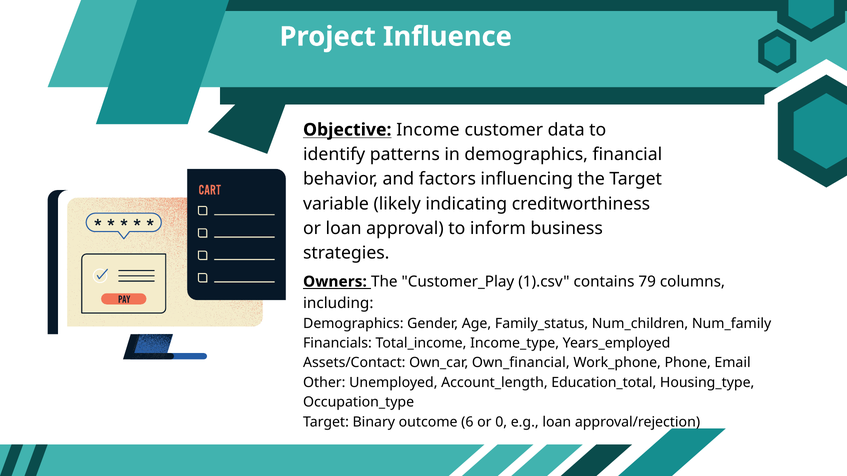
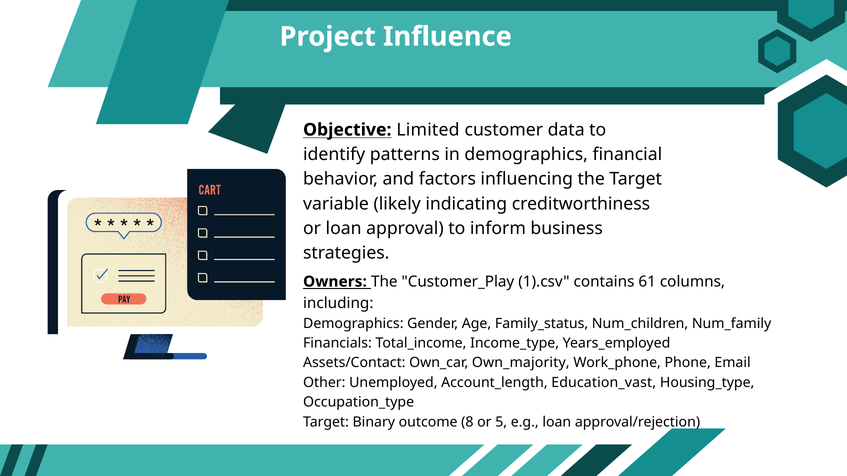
Income: Income -> Limited
79: 79 -> 61
Own_financial: Own_financial -> Own_majority
Education_total: Education_total -> Education_vast
6: 6 -> 8
0: 0 -> 5
